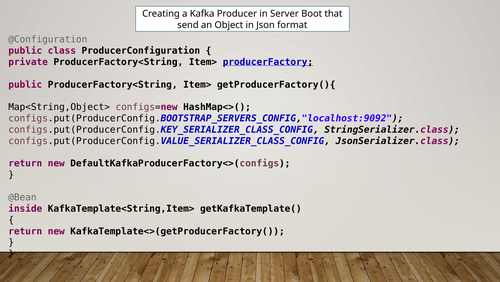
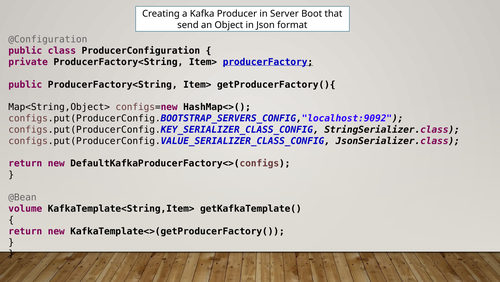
inside: inside -> volume
